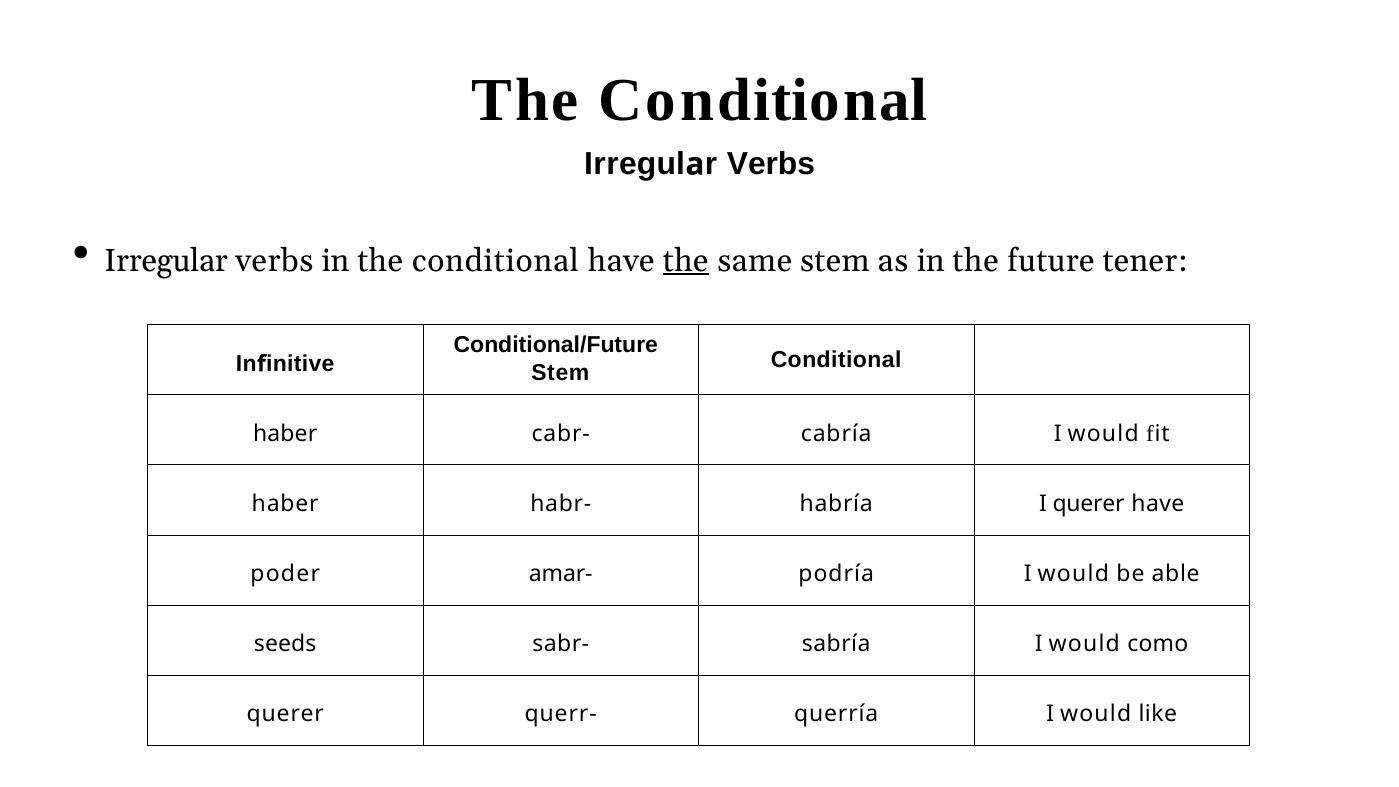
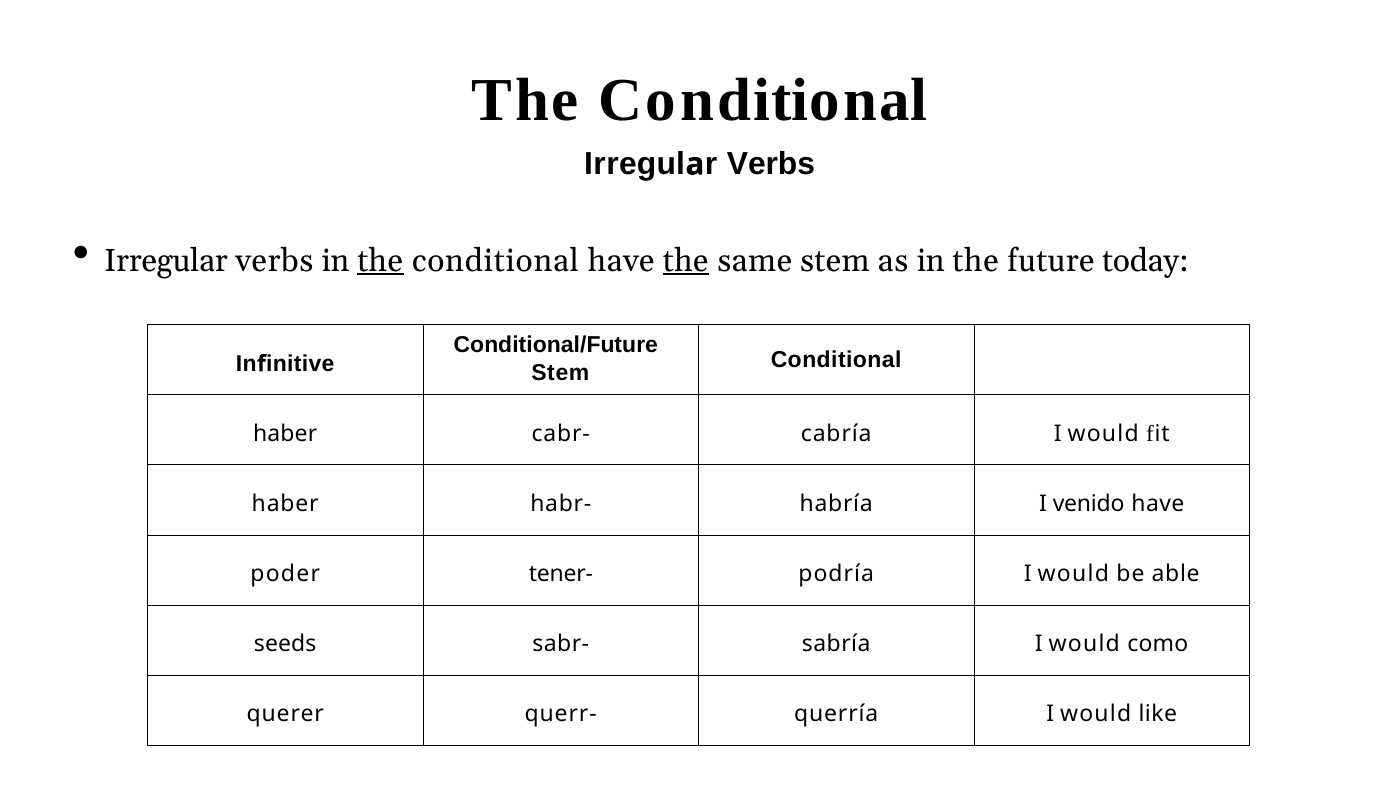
the at (380, 261) underline: none -> present
tener: tener -> today
I querer: querer -> venido
amar-: amar- -> tener-
